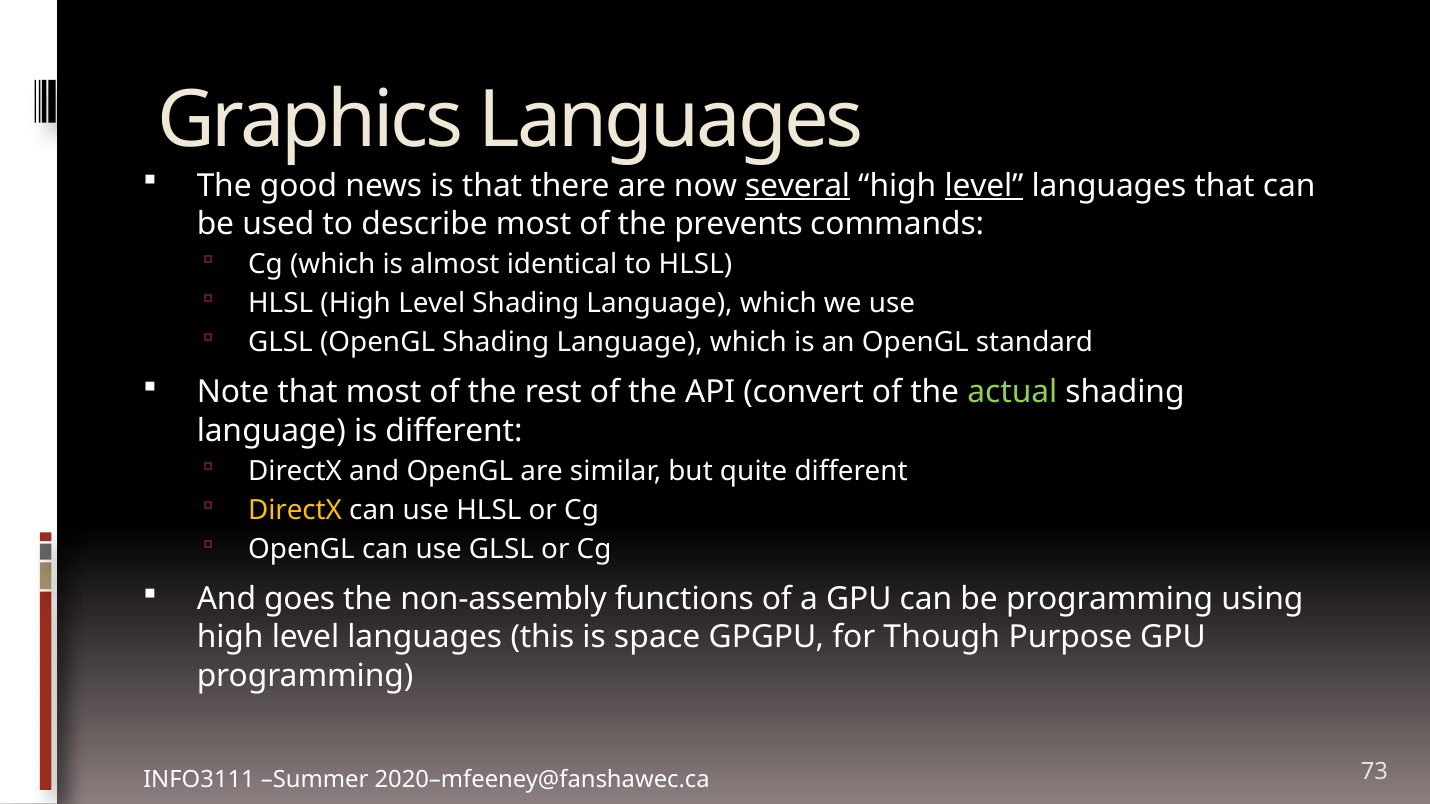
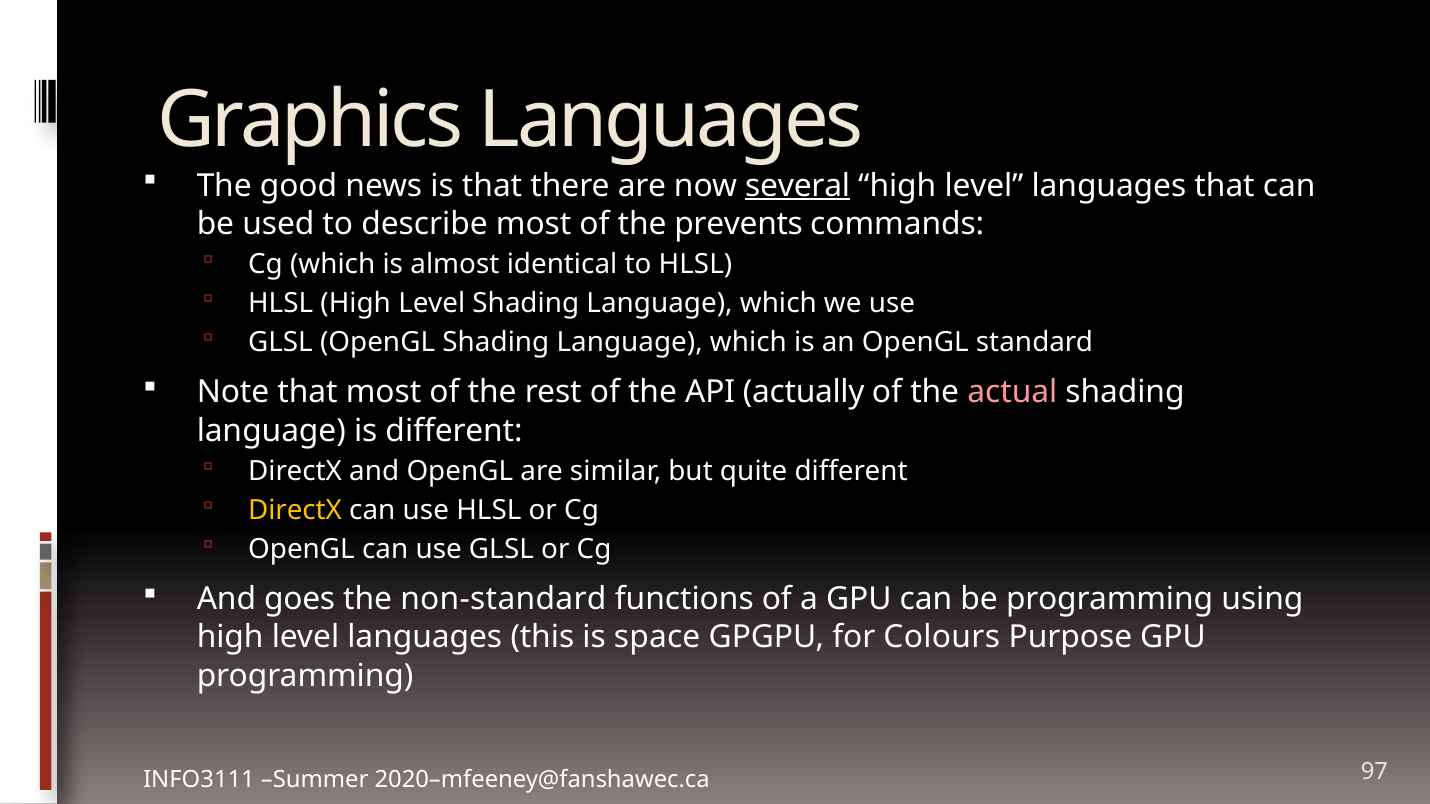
level at (984, 186) underline: present -> none
convert: convert -> actually
actual colour: light green -> pink
non-assembly: non-assembly -> non-standard
Though: Though -> Colours
73: 73 -> 97
